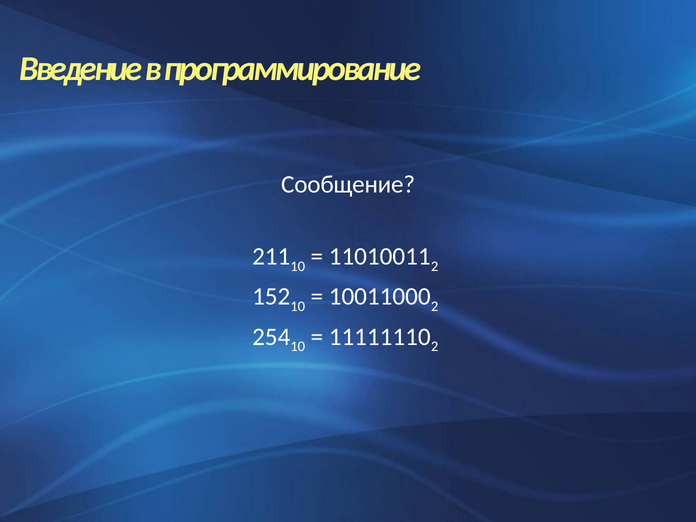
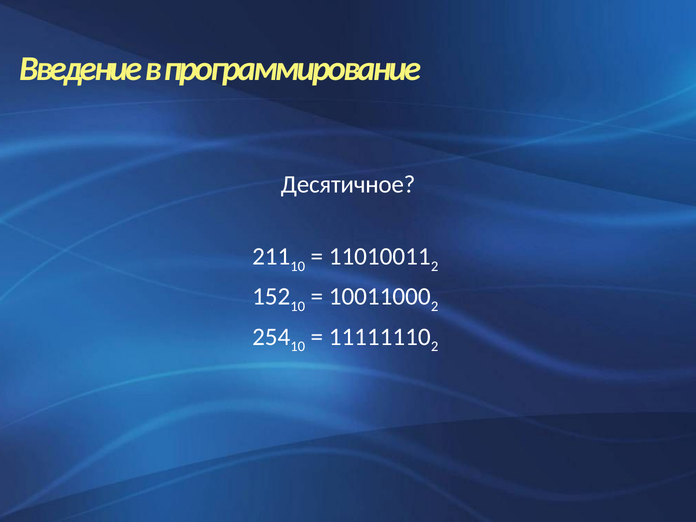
Сообщение: Сообщение -> Десятичное
